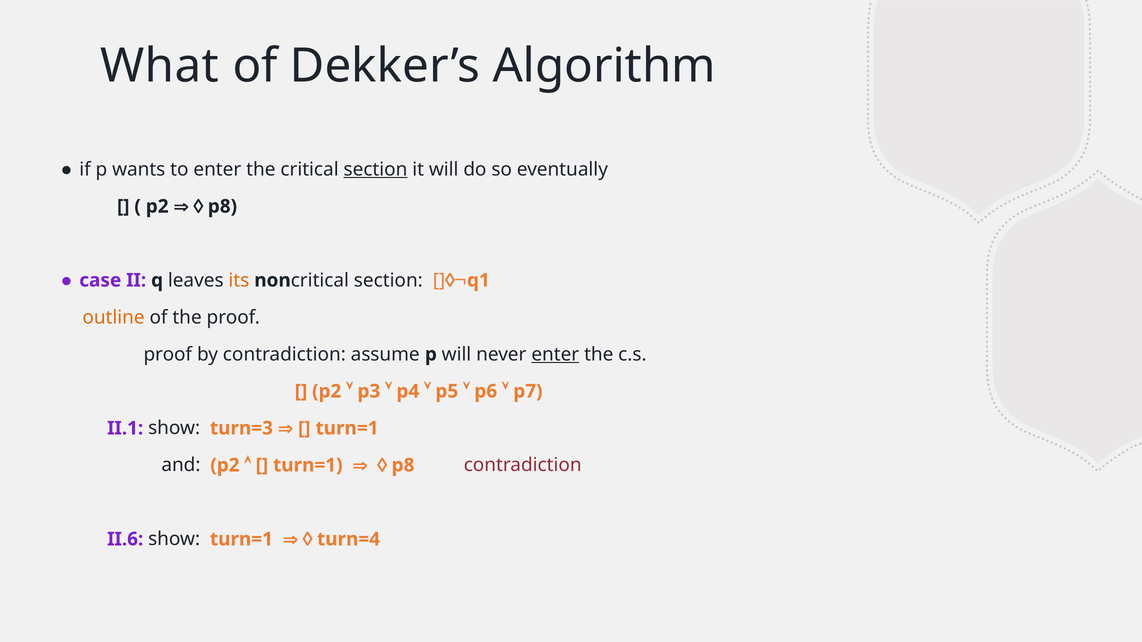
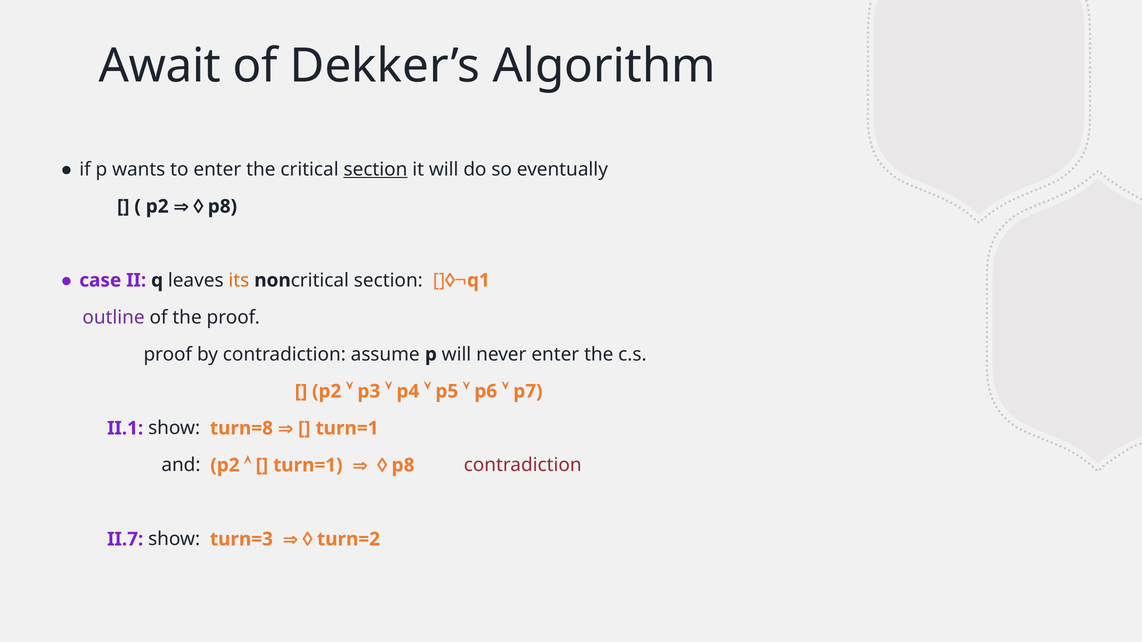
What: What -> Await
outline colour: orange -> purple
enter at (555, 354) underline: present -> none
turn=3: turn=3 -> turn=8
II.6: II.6 -> II.7
show turn=1: turn=1 -> turn=3
turn=4: turn=4 -> turn=2
